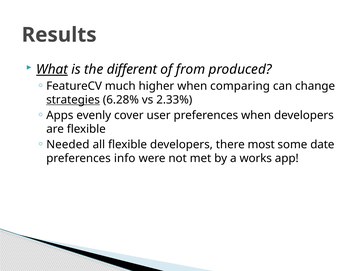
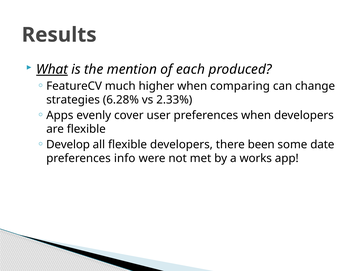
different: different -> mention
from: from -> each
strategies underline: present -> none
Needed: Needed -> Develop
most: most -> been
